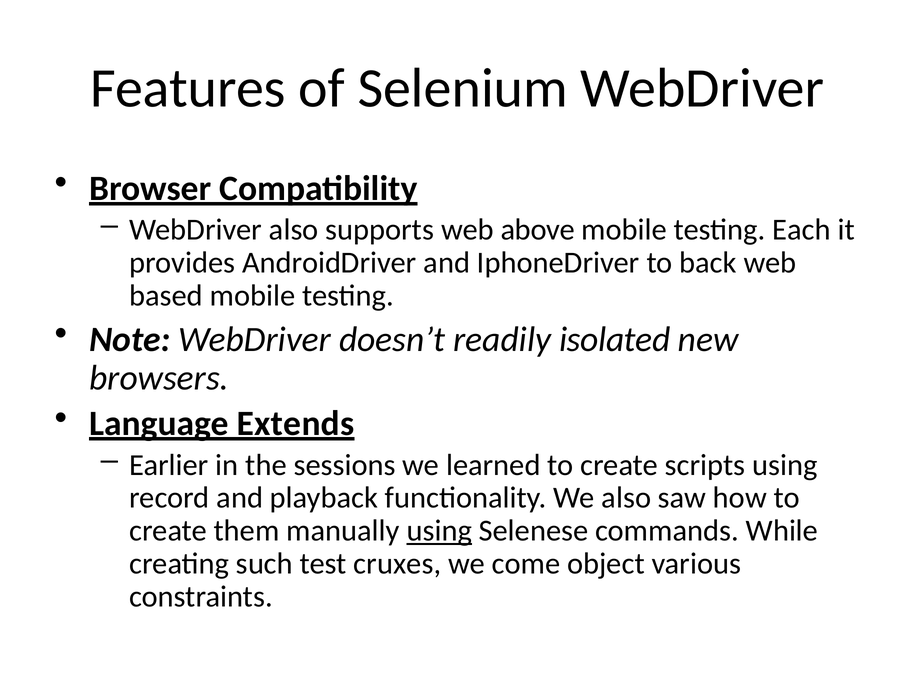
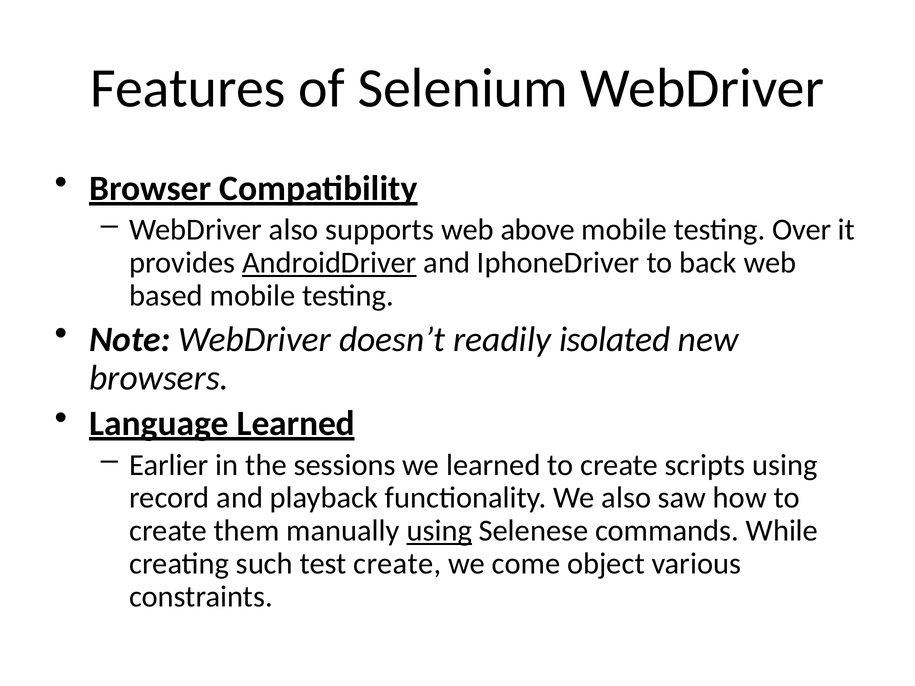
Each: Each -> Over
AndroidDriver underline: none -> present
Language Extends: Extends -> Learned
test cruxes: cruxes -> create
